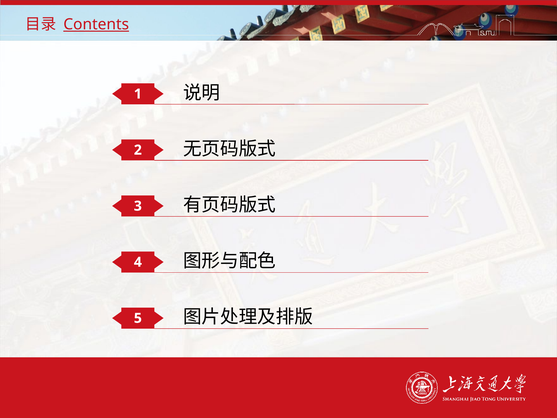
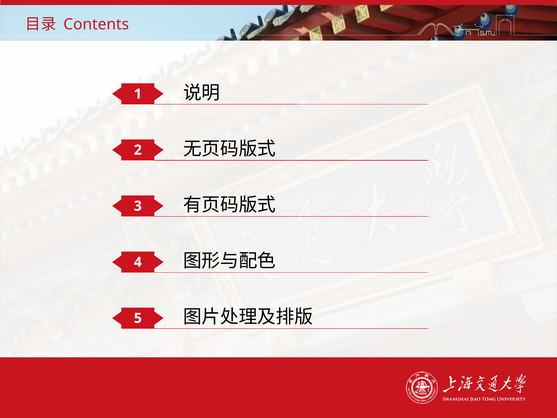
Contents underline: present -> none
